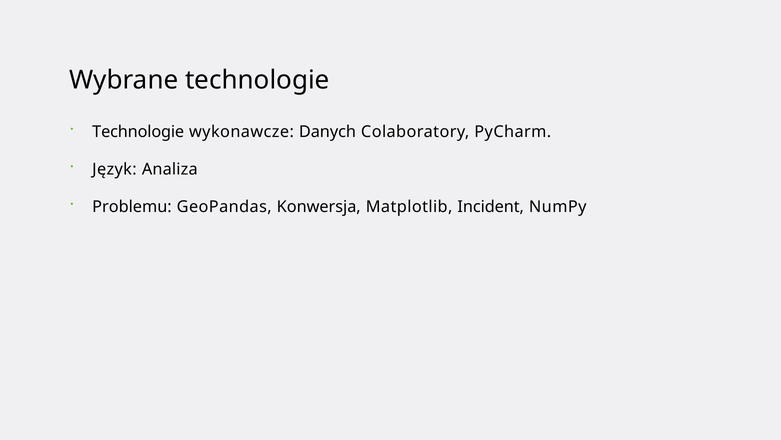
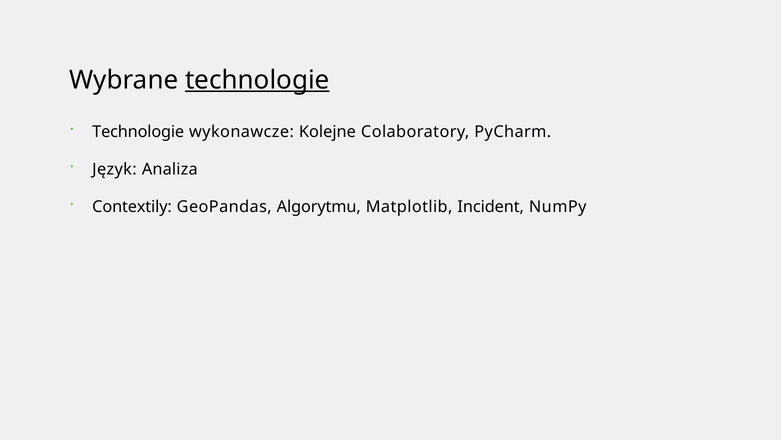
technologie at (257, 80) underline: none -> present
Danych: Danych -> Kolejne
Problemu: Problemu -> Contextily
Konwersja: Konwersja -> Algorytmu
